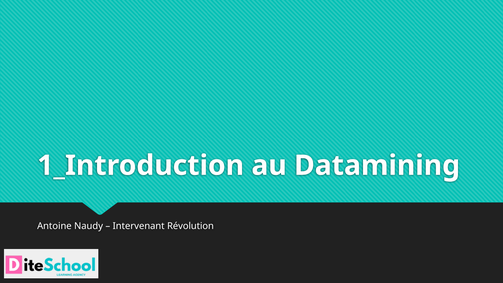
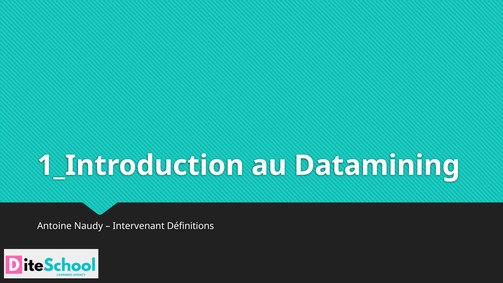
Révolution: Révolution -> Définitions
